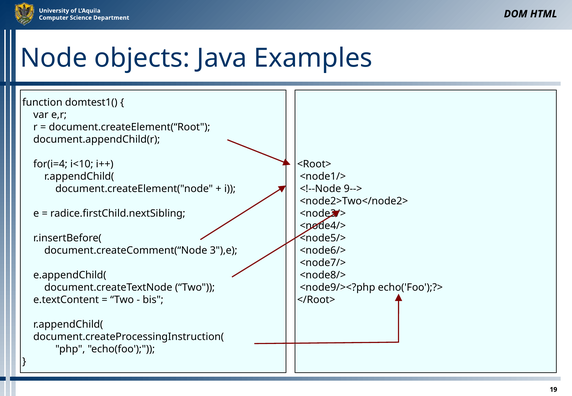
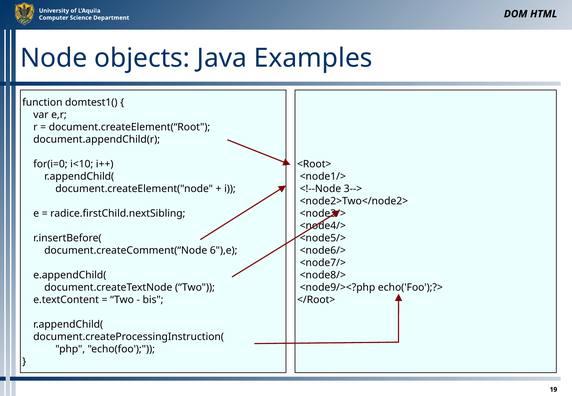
for(i=4: for(i=4 -> for(i=0
9-->: 9--> -> 3-->
3"),e: 3"),e -> 6"),e
